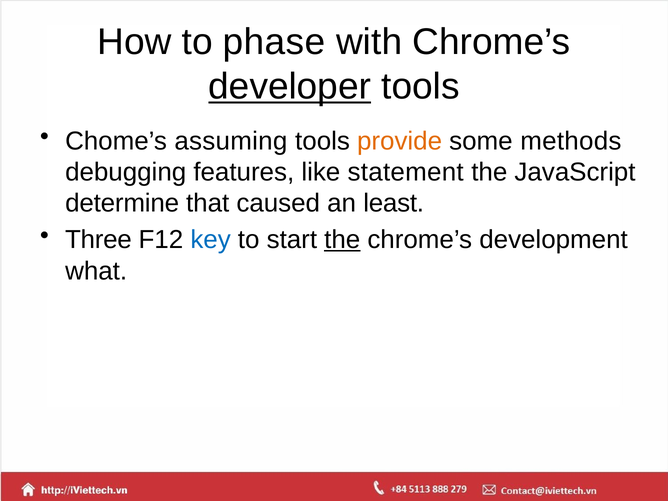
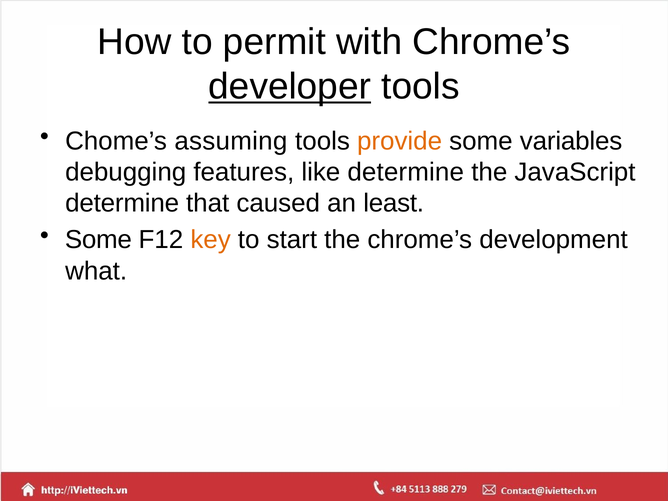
phase: phase -> permit
methods: methods -> variables
like statement: statement -> determine
Three at (98, 240): Three -> Some
key colour: blue -> orange
the at (342, 240) underline: present -> none
